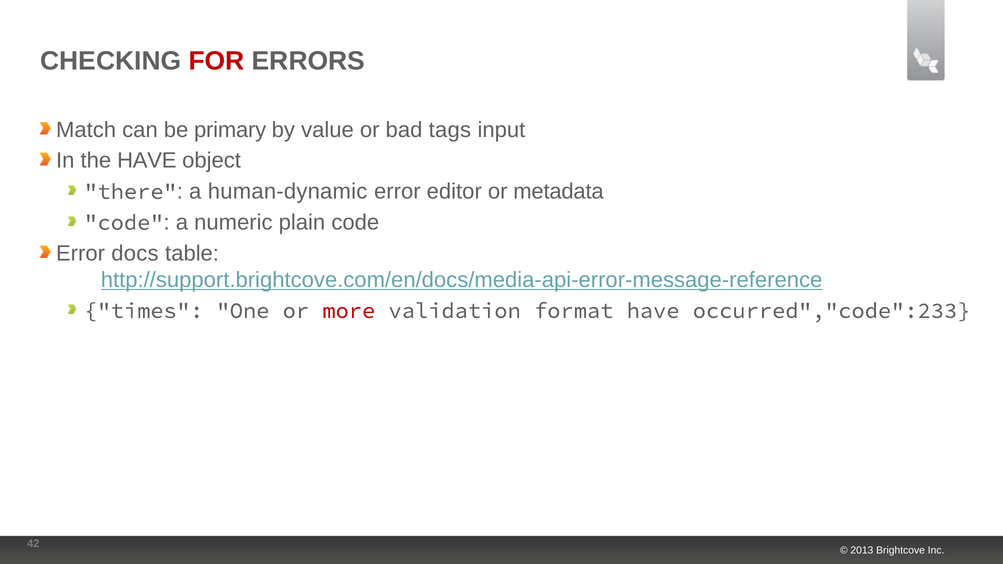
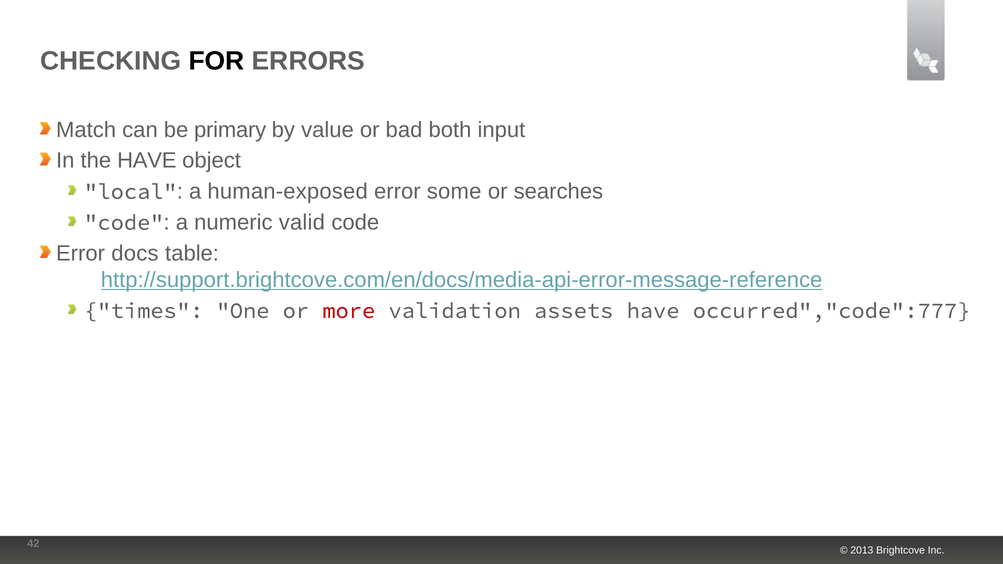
FOR colour: red -> black
tags: tags -> both
there: there -> local
human-dynamic: human-dynamic -> human-exposed
editor: editor -> some
metadata: metadata -> searches
plain: plain -> valid
format: format -> assets
occurred","code":233: occurred","code":233 -> occurred","code":777
